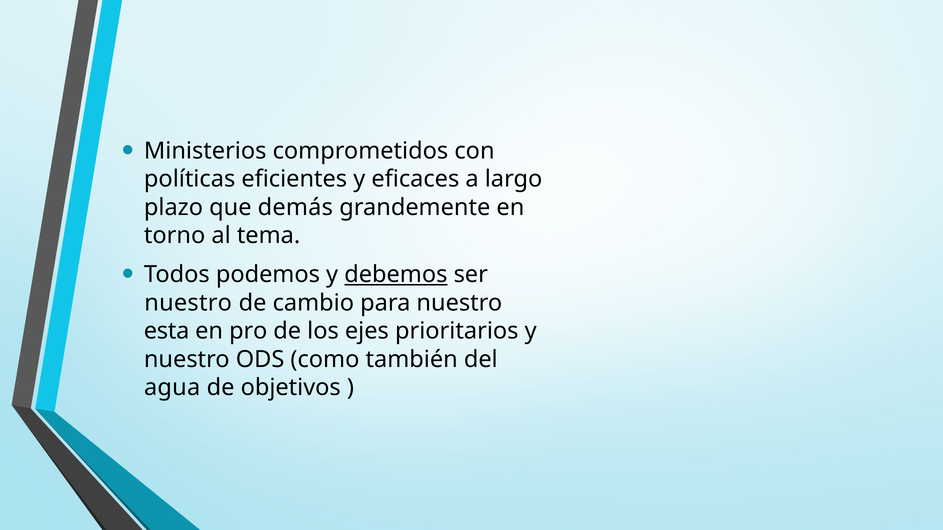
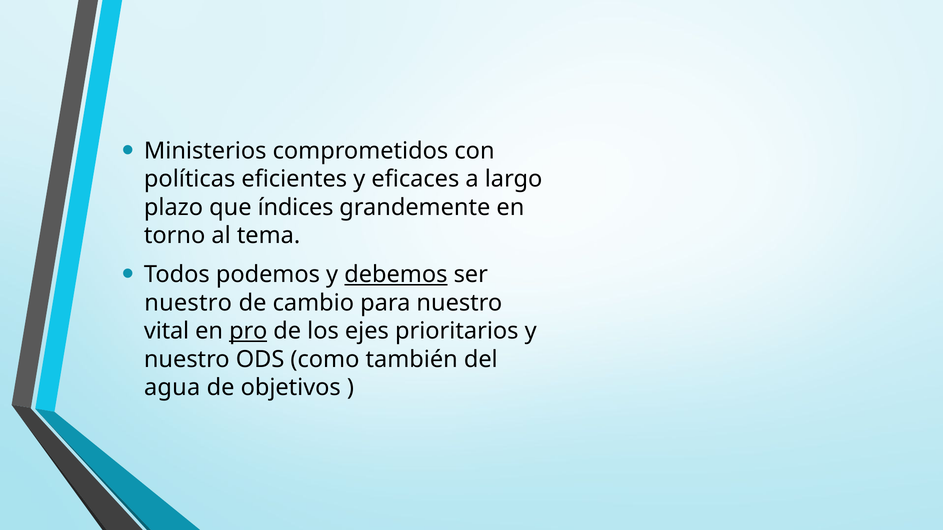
demás: demás -> índices
esta: esta -> vital
pro underline: none -> present
